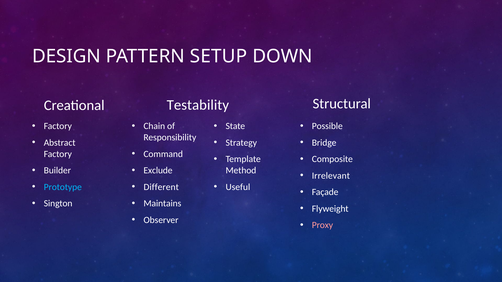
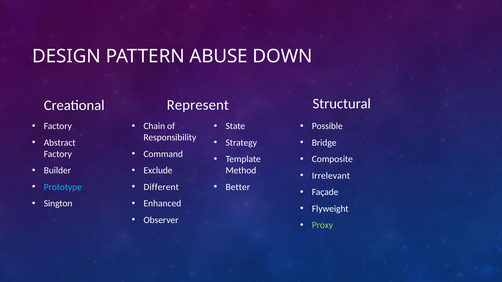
SETUP: SETUP -> ABUSE
Testability: Testability -> Represent
Useful: Useful -> Better
Maintains: Maintains -> Enhanced
Proxy colour: pink -> light green
